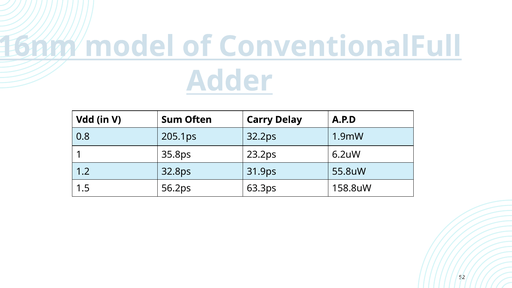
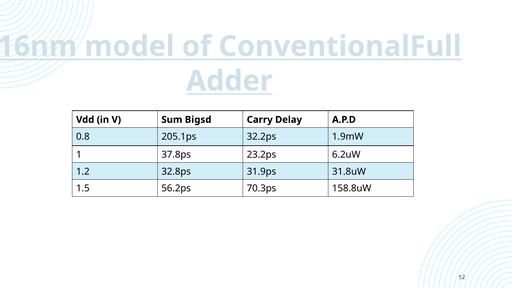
Often: Often -> Bigsd
35.8ps: 35.8ps -> 37.8ps
55.8uW: 55.8uW -> 31.8uW
63.3ps: 63.3ps -> 70.3ps
